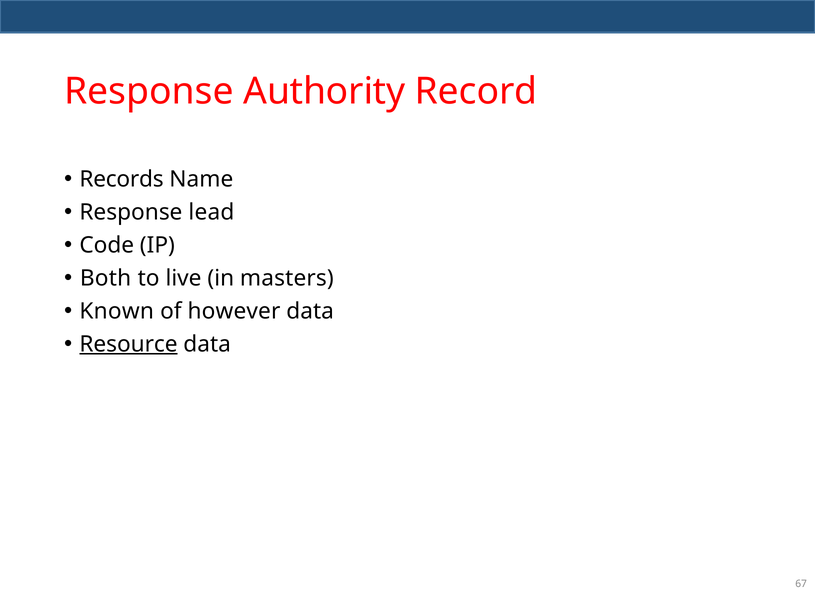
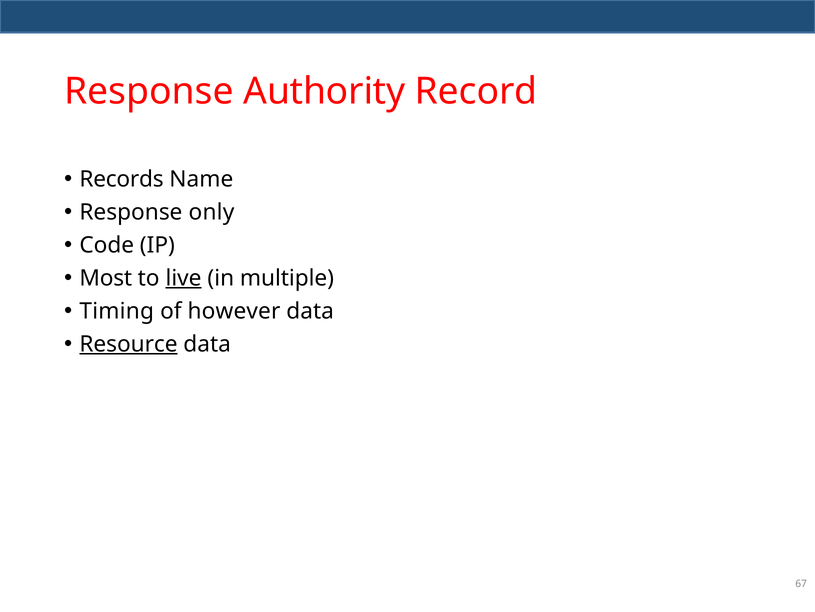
lead: lead -> only
Both: Both -> Most
live underline: none -> present
masters: masters -> multiple
Known: Known -> Timing
